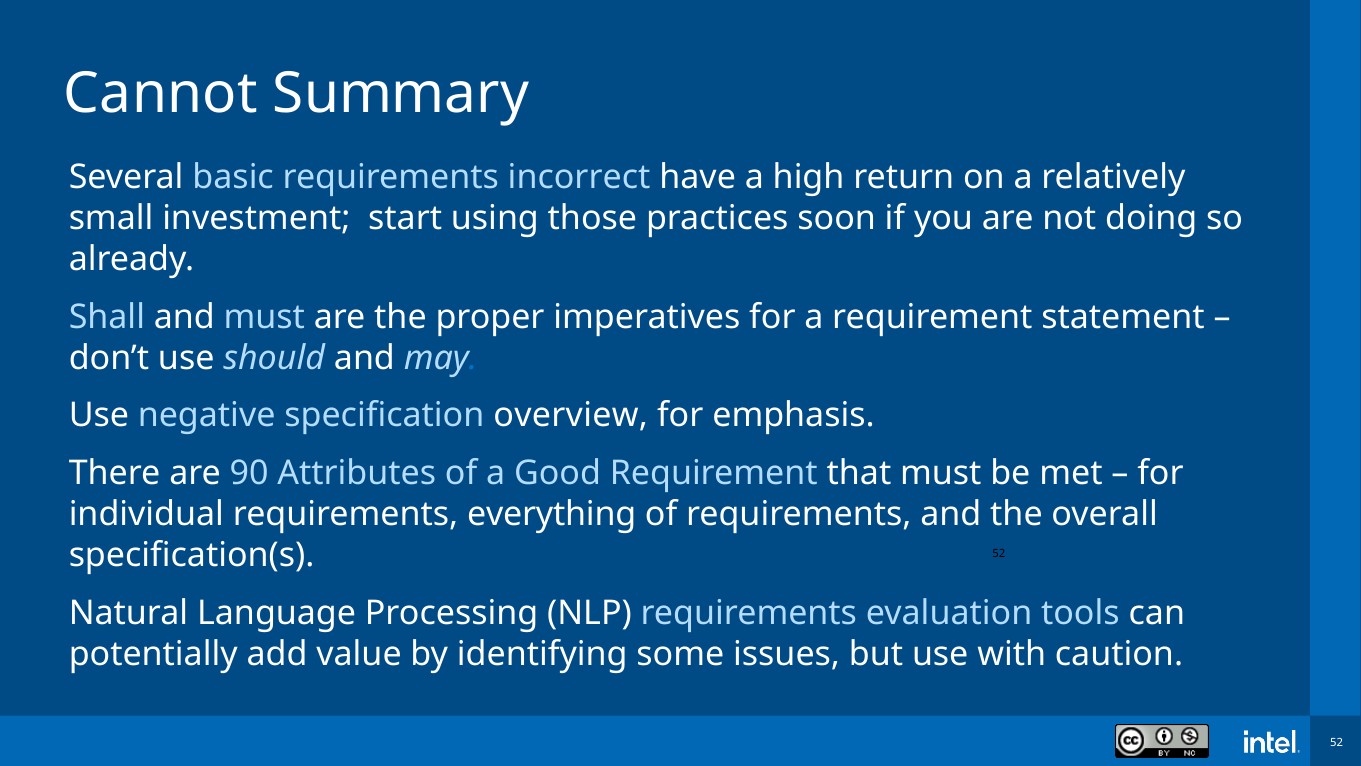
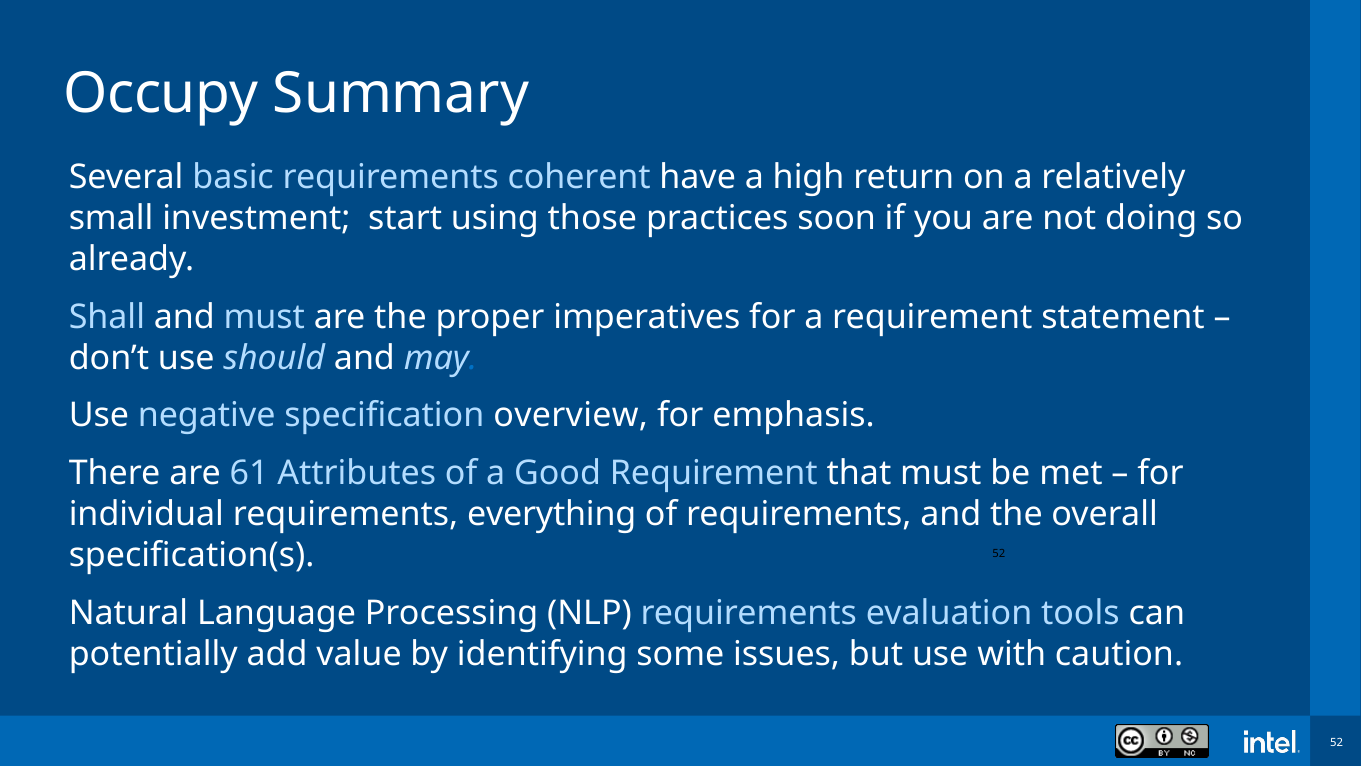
Cannot: Cannot -> Occupy
incorrect: incorrect -> coherent
90: 90 -> 61
